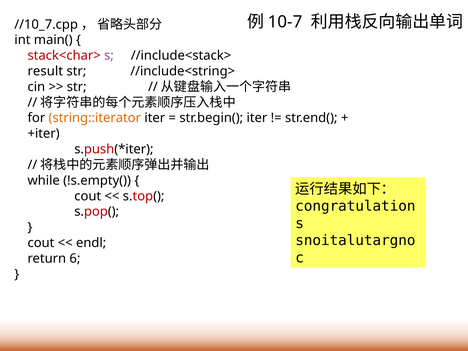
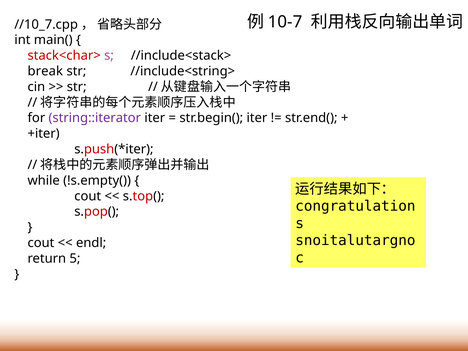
result: result -> break
string::iterator colour: orange -> purple
6: 6 -> 5
